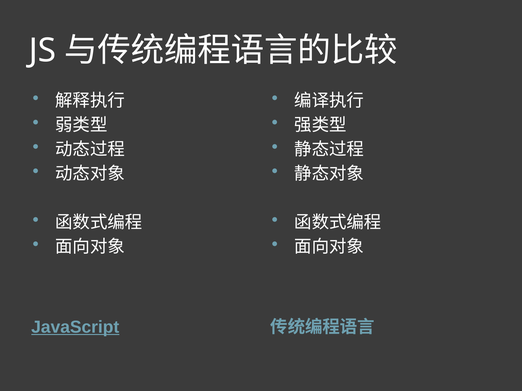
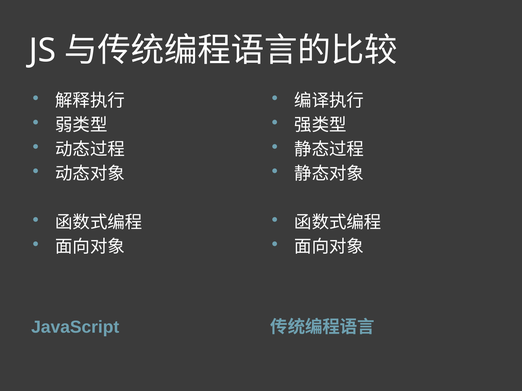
JavaScript underline: present -> none
